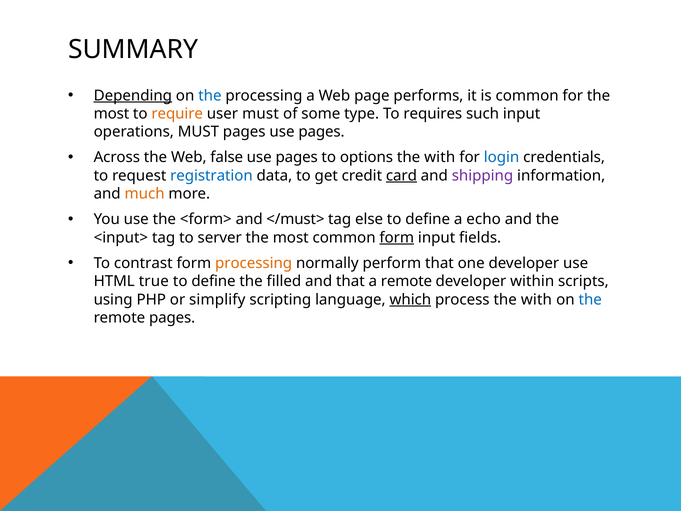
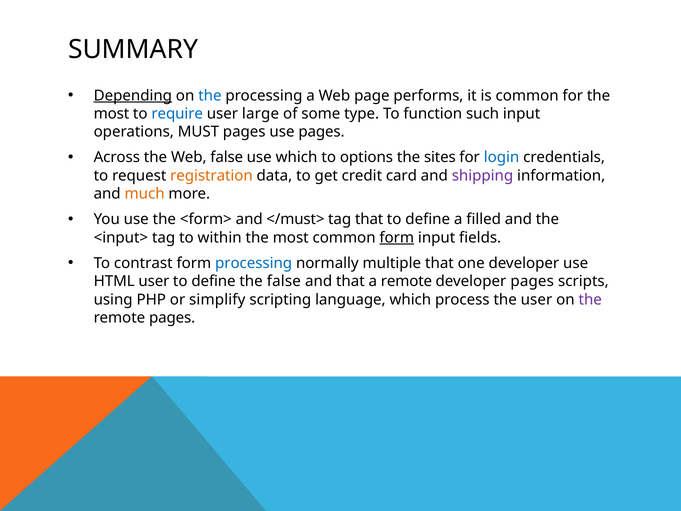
require colour: orange -> blue
user must: must -> large
requires: requires -> function
pages at (297, 157): pages -> which
with at (440, 157): with -> sites
registration colour: blue -> orange
card underline: present -> none
tag else: else -> that
echo: echo -> filled
server: server -> within
processing at (254, 263) colour: orange -> blue
perform: perform -> multiple
HTML true: true -> user
the filled: filled -> false
developer within: within -> pages
which at (410, 299) underline: present -> none
process the with: with -> user
the at (590, 299) colour: blue -> purple
